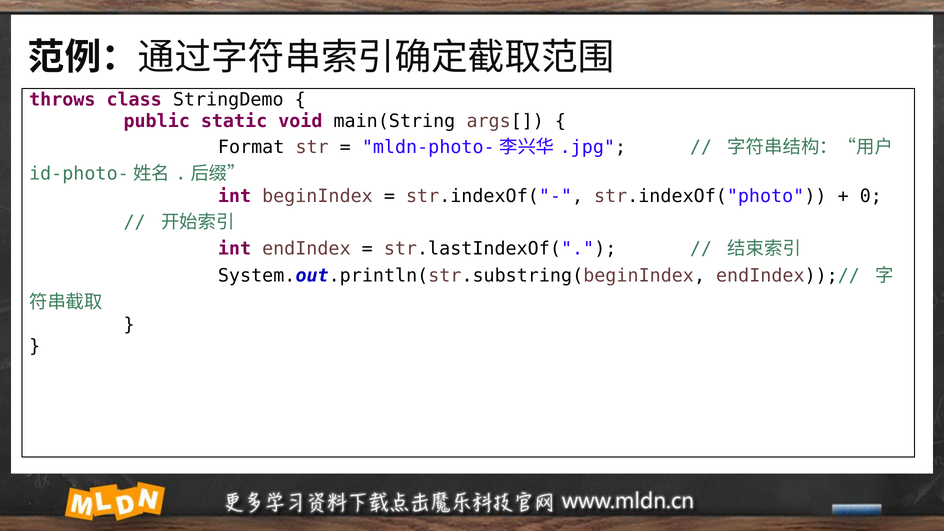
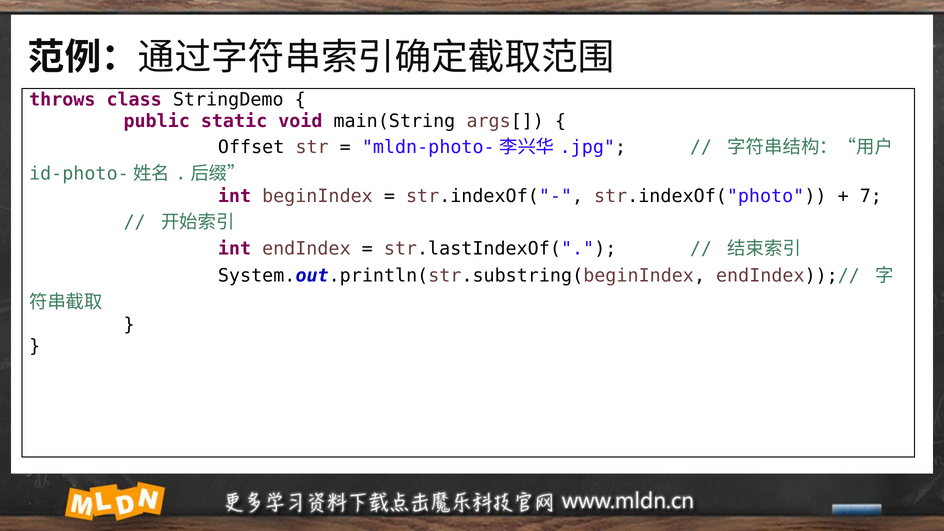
Format: Format -> Offset
0: 0 -> 7
